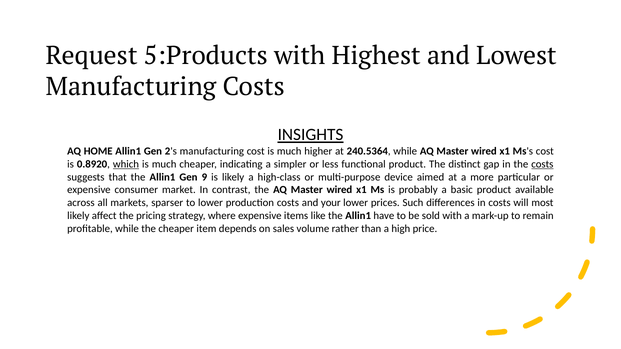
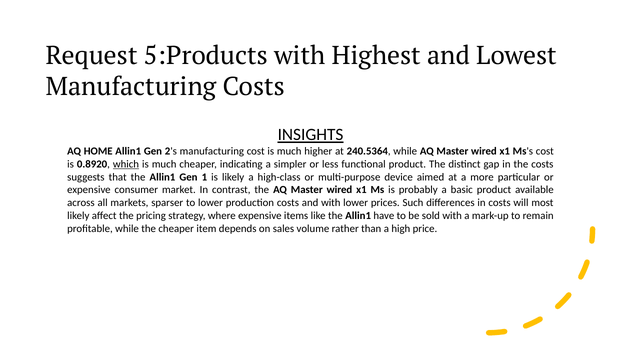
costs at (542, 164) underline: present -> none
9: 9 -> 1
and your: your -> with
